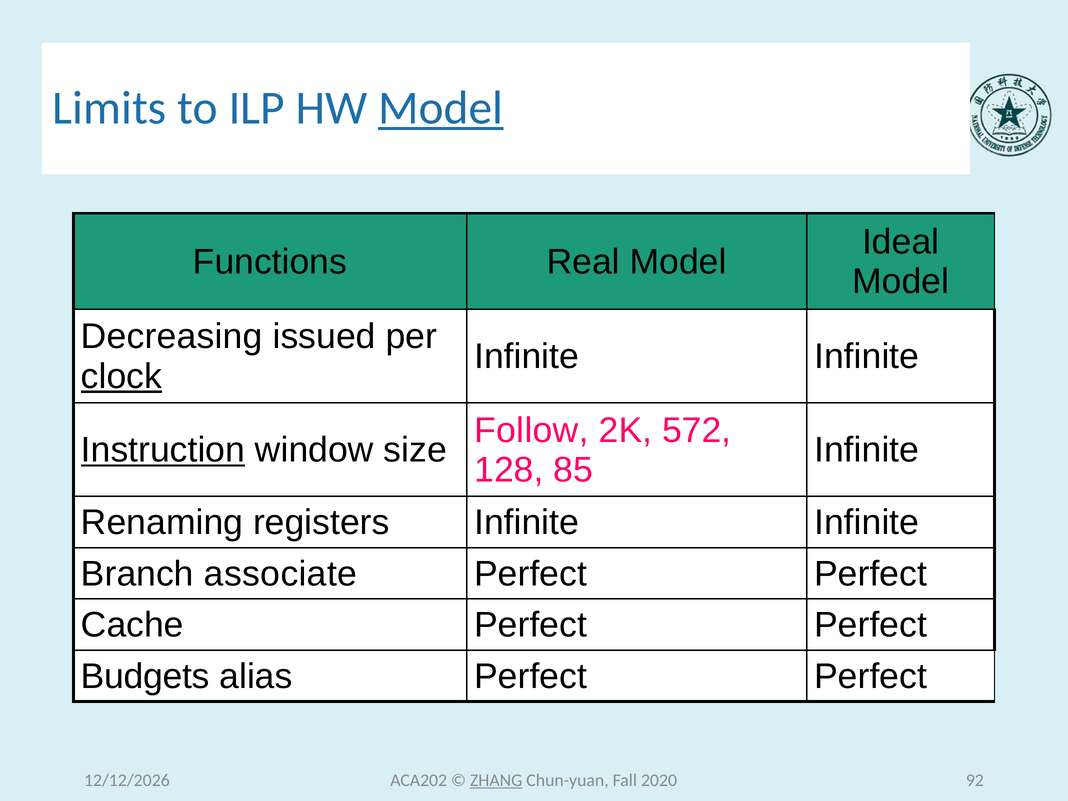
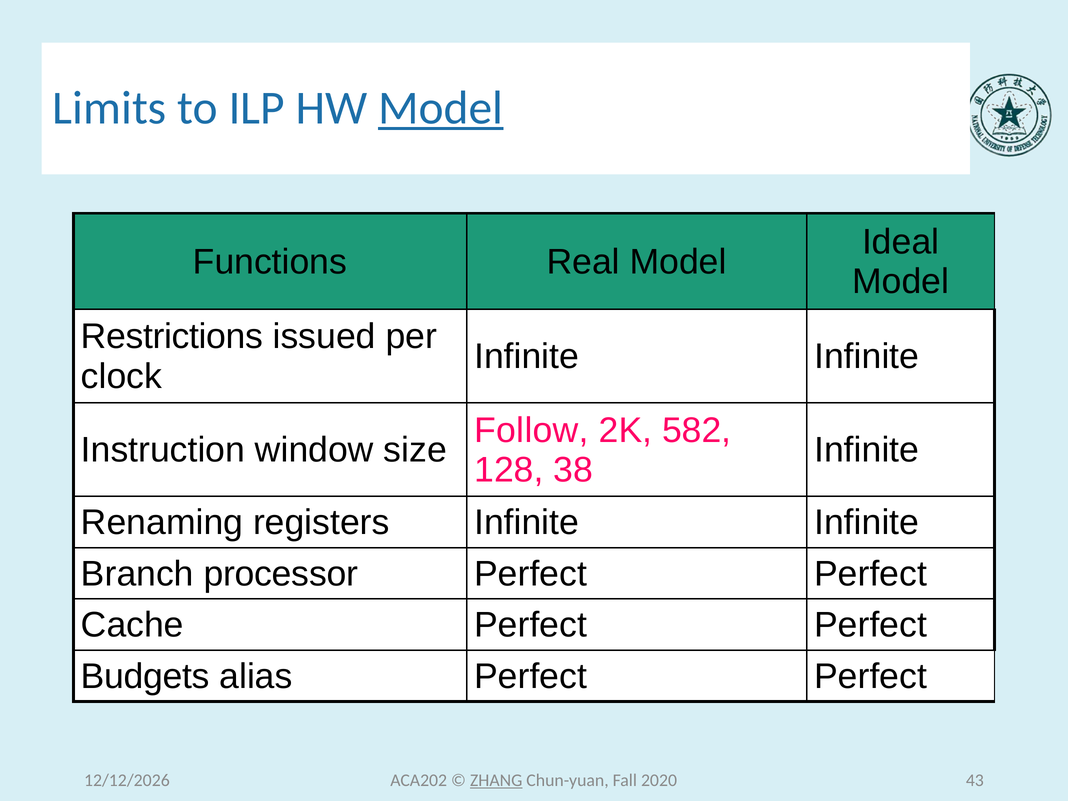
Decreasing: Decreasing -> Restrictions
clock underline: present -> none
572: 572 -> 582
Instruction underline: present -> none
85: 85 -> 38
associate: associate -> processor
92: 92 -> 43
